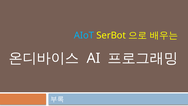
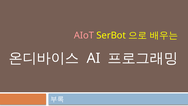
AIoT colour: light blue -> pink
